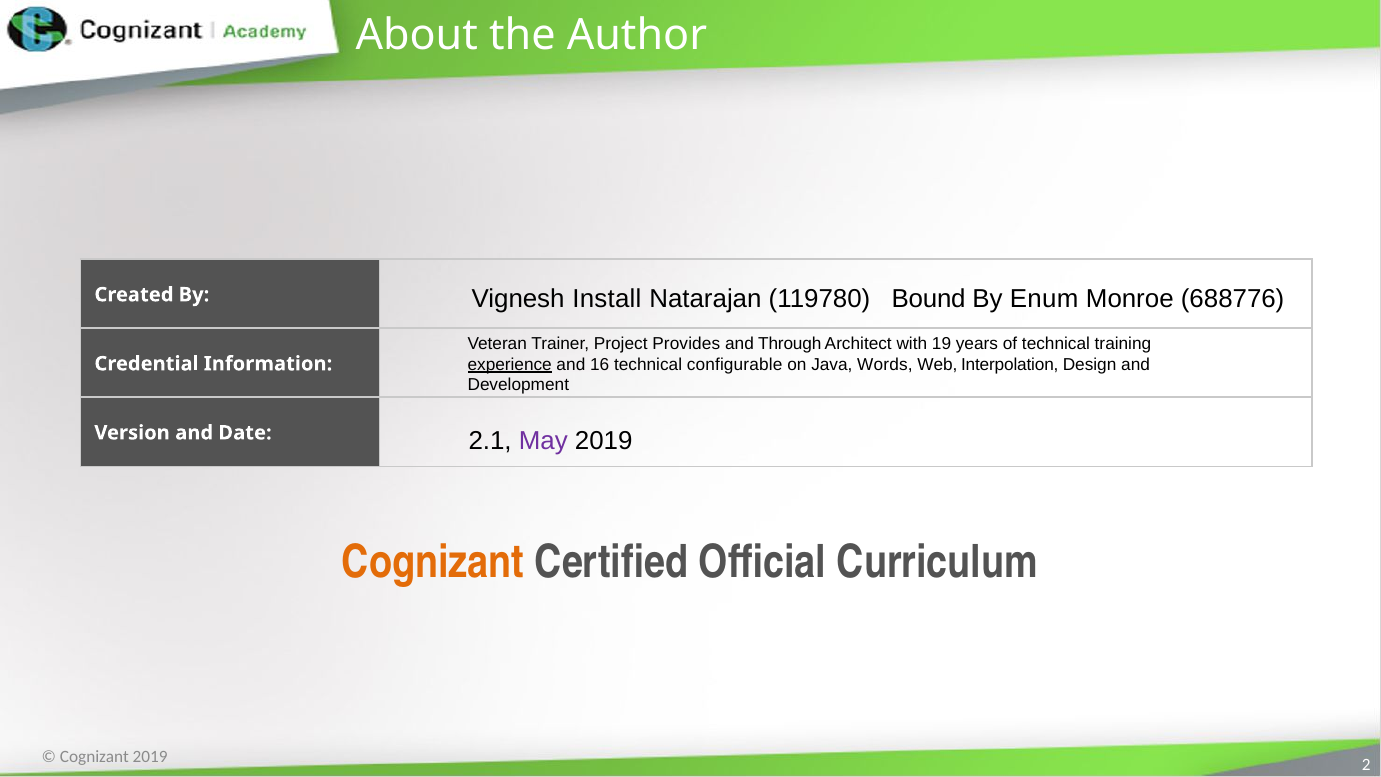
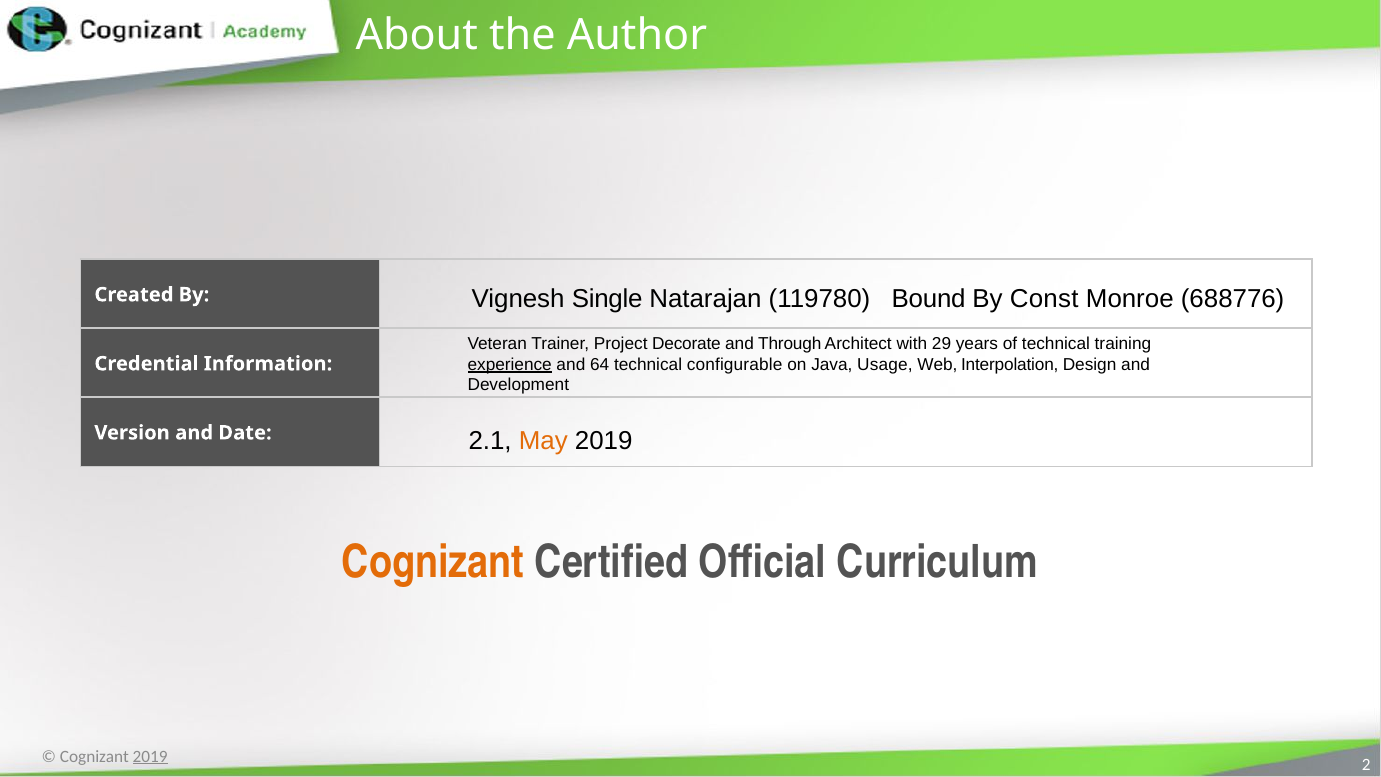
Install: Install -> Single
Enum: Enum -> Const
Provides: Provides -> Decorate
19: 19 -> 29
16: 16 -> 64
Words: Words -> Usage
May colour: purple -> orange
2019 at (150, 756) underline: none -> present
